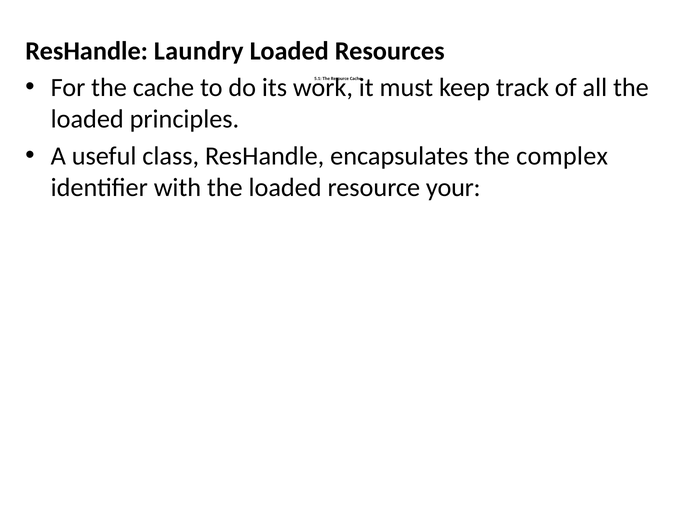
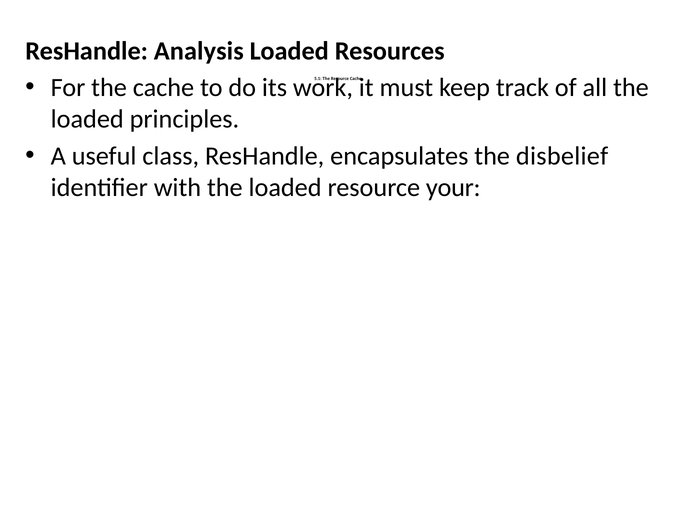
Laundry: Laundry -> Analysis
complex: complex -> disbelief
